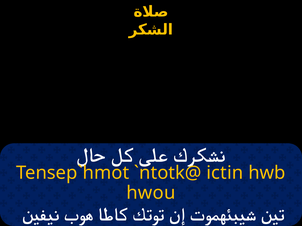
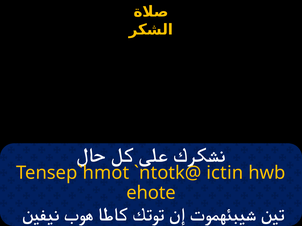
hwou: hwou -> ehote
